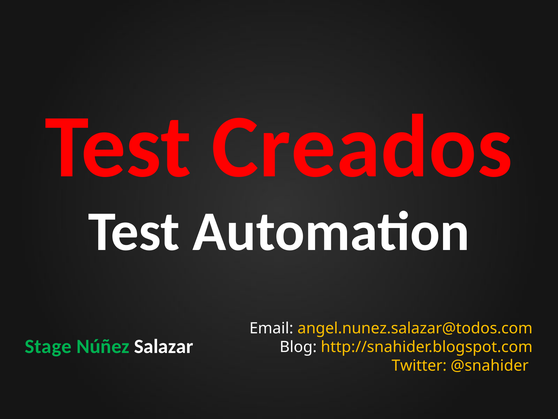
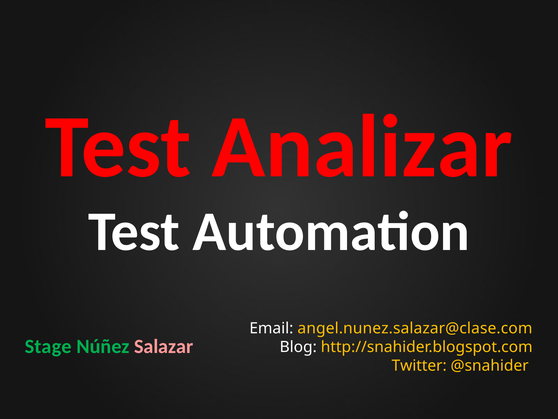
Creados: Creados -> Analizar
angel.nunez.salazar@todos.com: angel.nunez.salazar@todos.com -> angel.nunez.salazar@clase.com
Salazar colour: white -> pink
